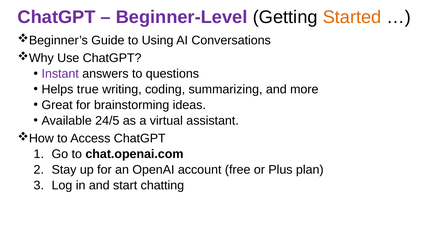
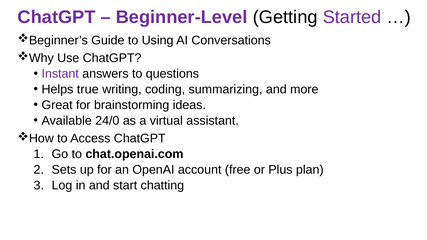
Started colour: orange -> purple
24/5: 24/5 -> 24/0
Stay: Stay -> Sets
